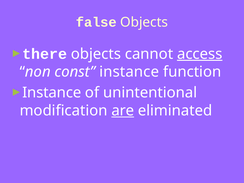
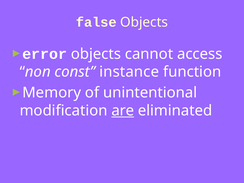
there: there -> error
access underline: present -> none
Instance at (52, 93): Instance -> Memory
